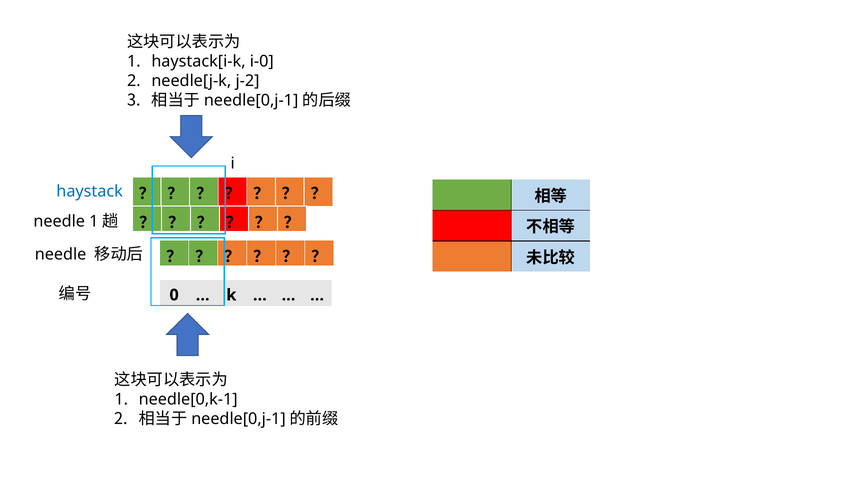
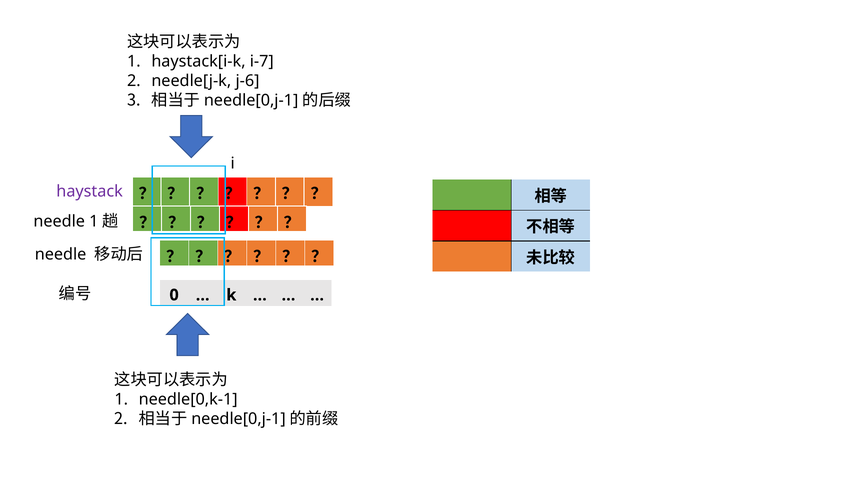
i-0: i-0 -> i-7
j-2: j-2 -> j-6
haystack colour: blue -> purple
